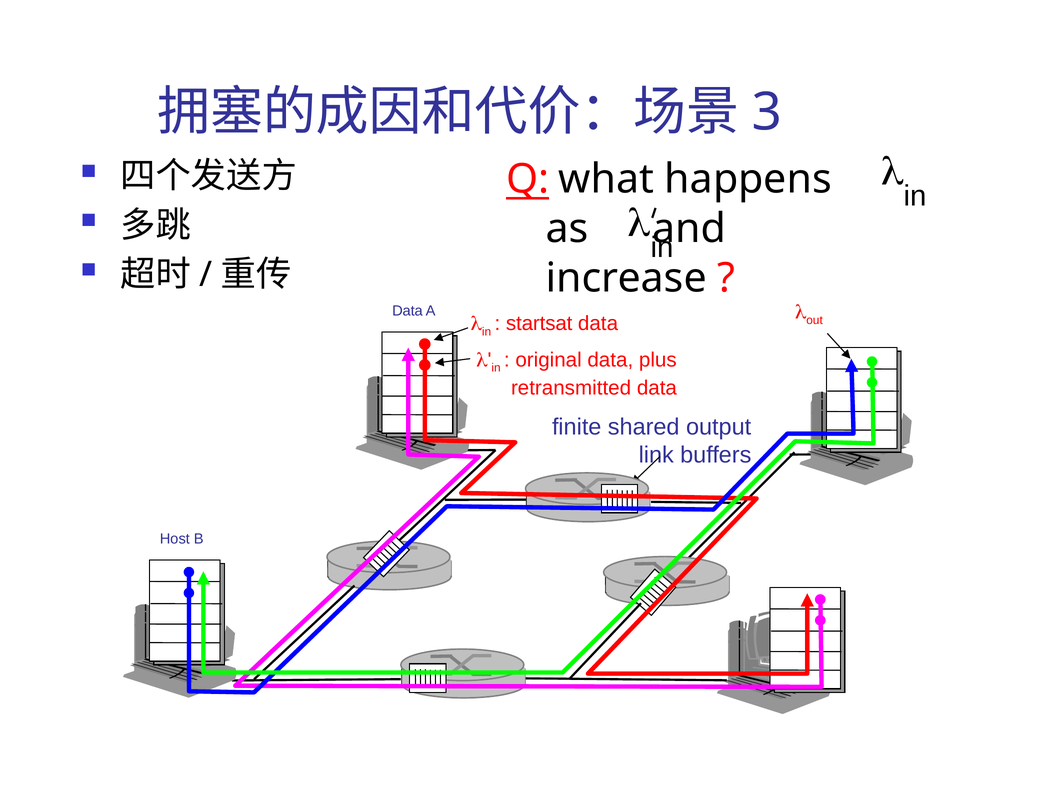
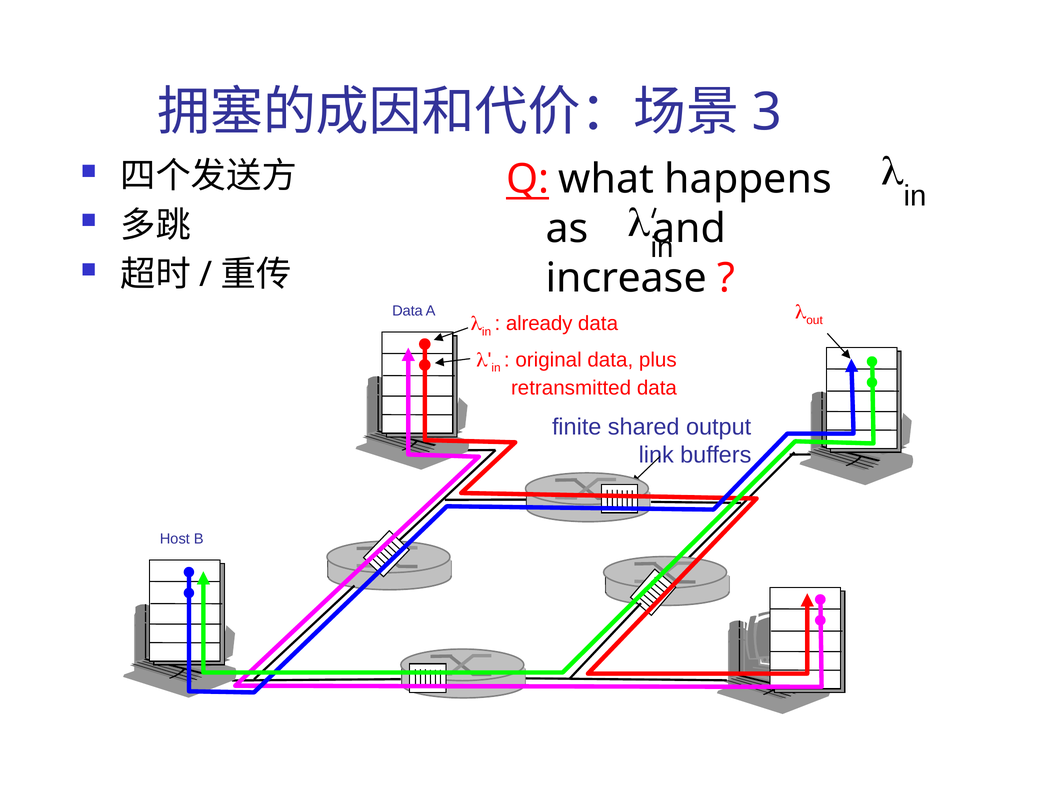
startsat: startsat -> already
